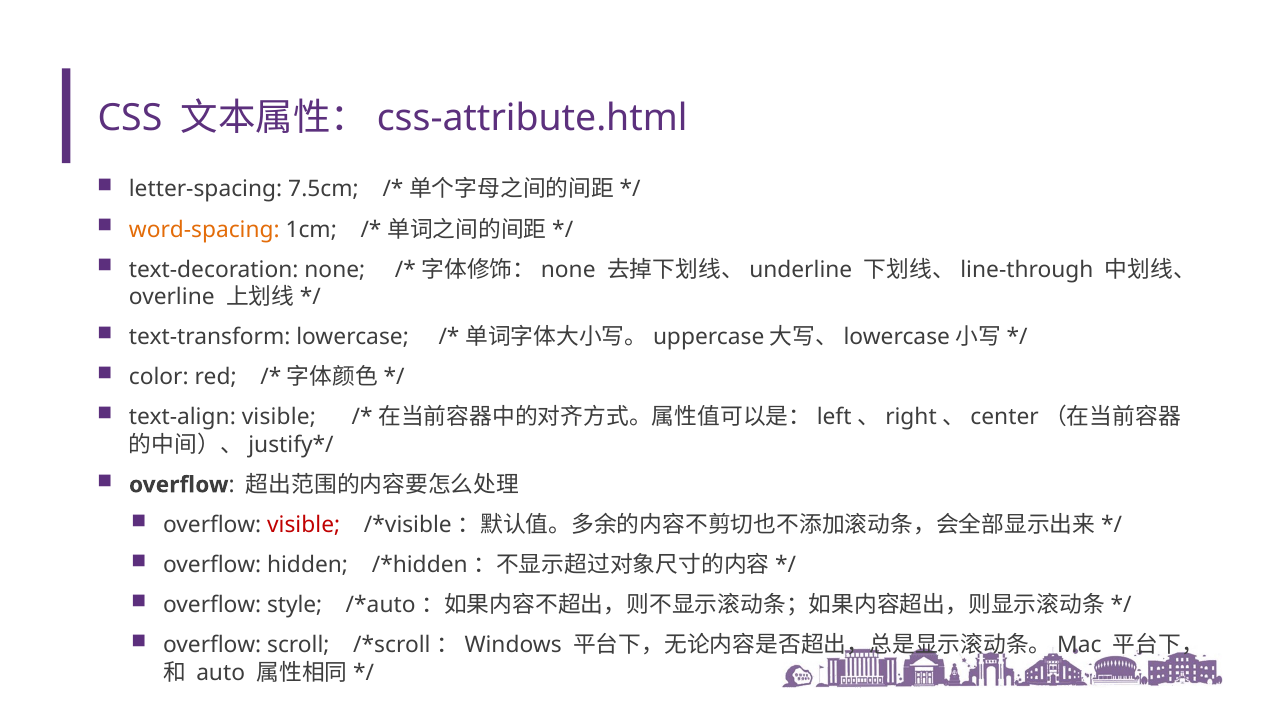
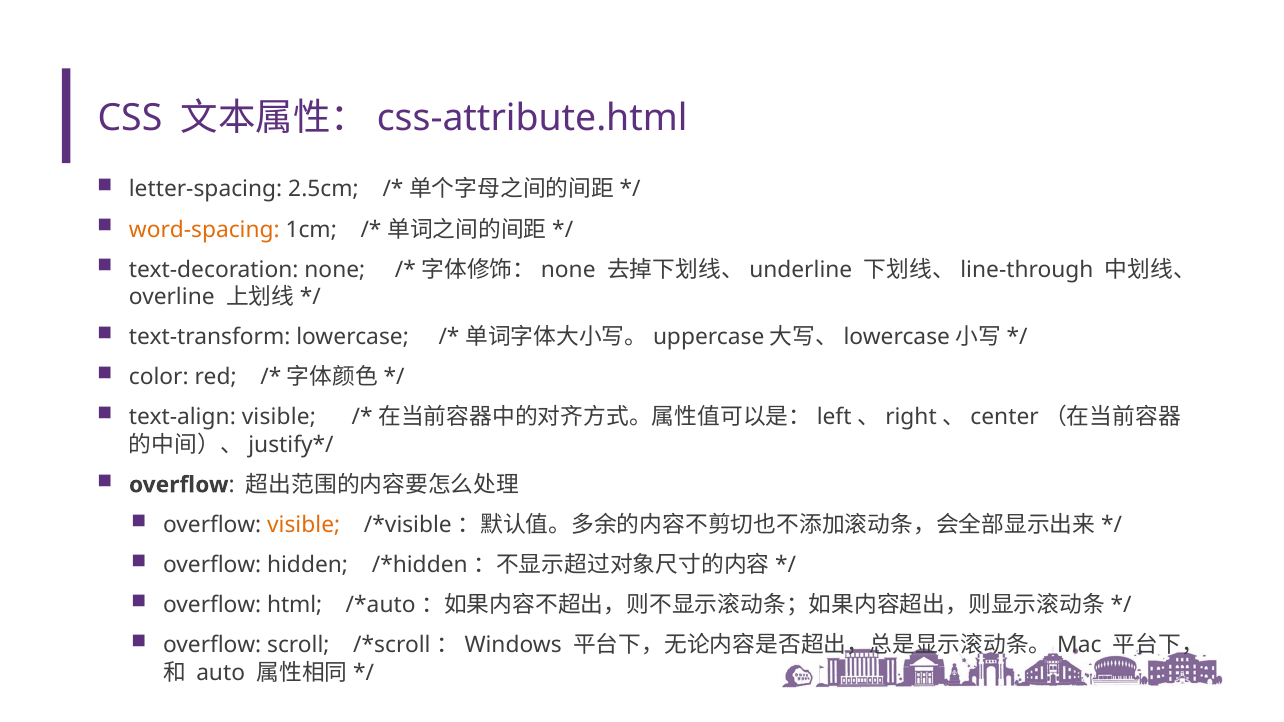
7.5cm: 7.5cm -> 2.5cm
visible at (304, 525) colour: red -> orange
style: style -> html
